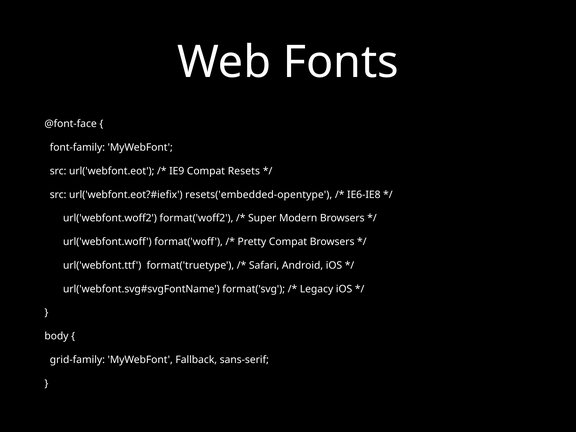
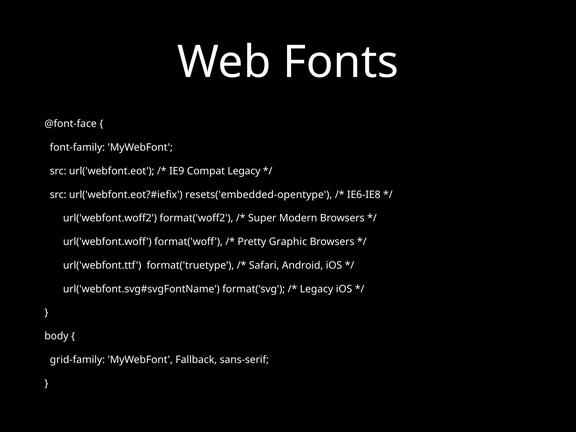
Compat Resets: Resets -> Legacy
Pretty Compat: Compat -> Graphic
